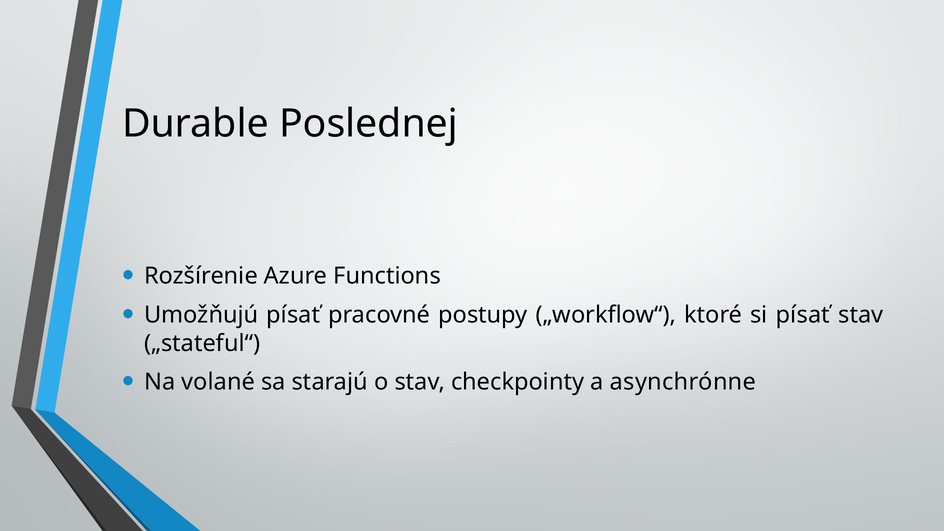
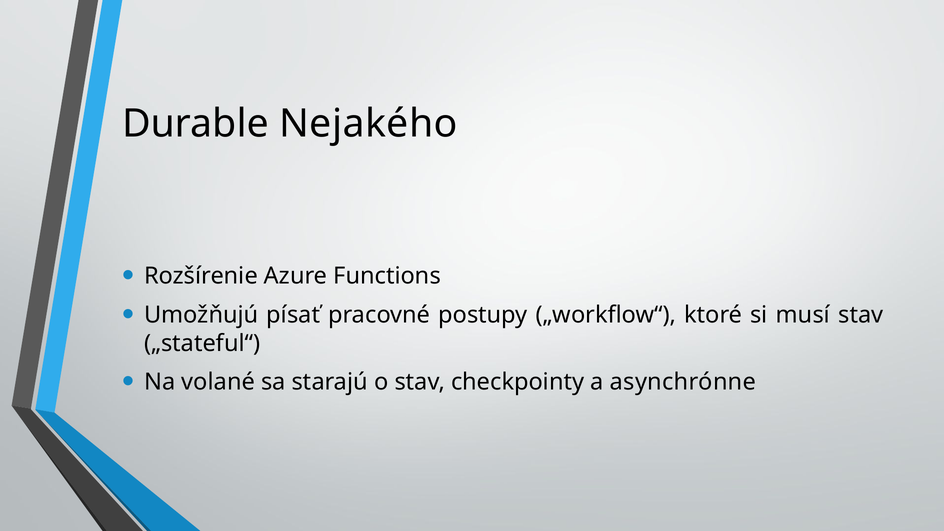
Poslednej: Poslednej -> Nejakého
si písať: písať -> musí
